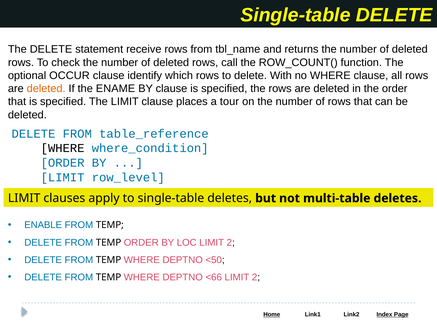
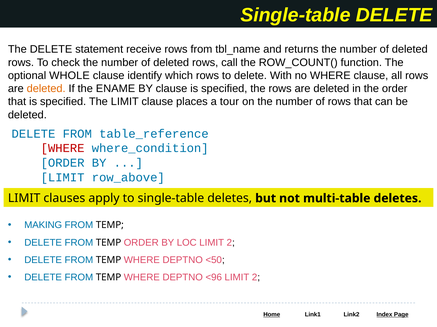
OCCUR: OCCUR -> WHOLE
WHERE at (63, 149) colour: black -> red
row_level: row_level -> row_above
ENABLE: ENABLE -> MAKING
<66: <66 -> <96
